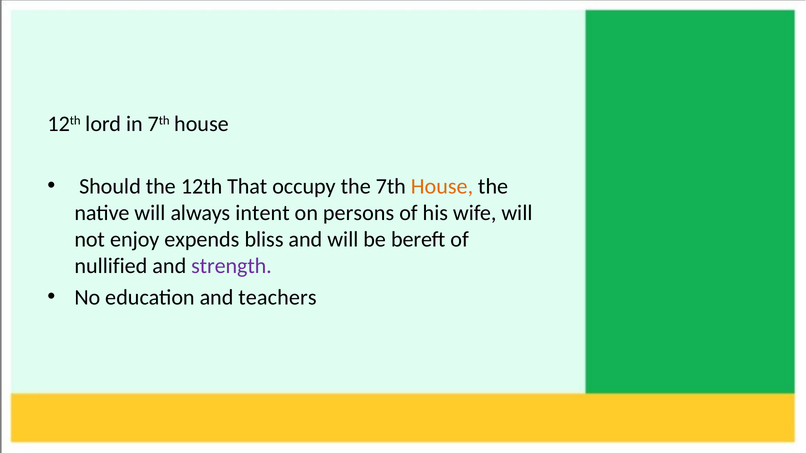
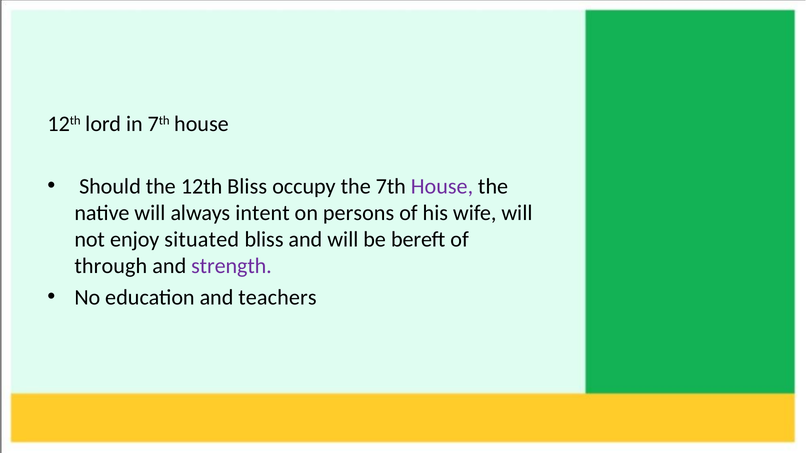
12th That: That -> Bliss
House at (442, 186) colour: orange -> purple
expends: expends -> situated
nullified: nullified -> through
